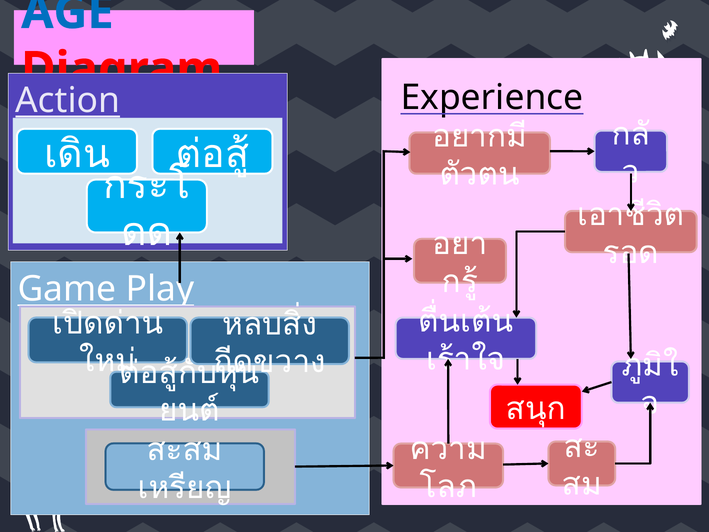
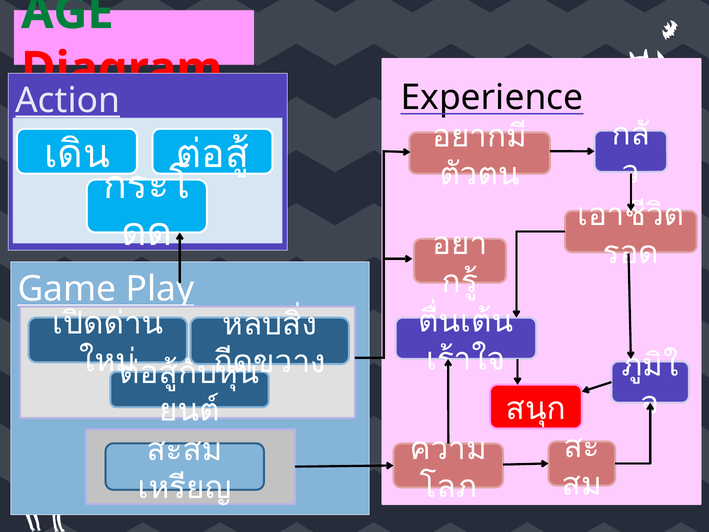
AGE colour: blue -> green
